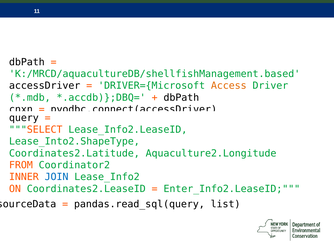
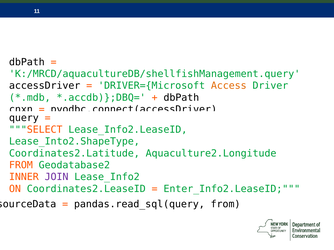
K:/MRCD/aquacultureDB/shellfishManagement.based: K:/MRCD/aquacultureDB/shellfishManagement.based -> K:/MRCD/aquacultureDB/shellfishManagement.query
Coordinator2: Coordinator2 -> Geodatabase2
JOIN colour: blue -> purple
pandas.read_sql(query list: list -> from
